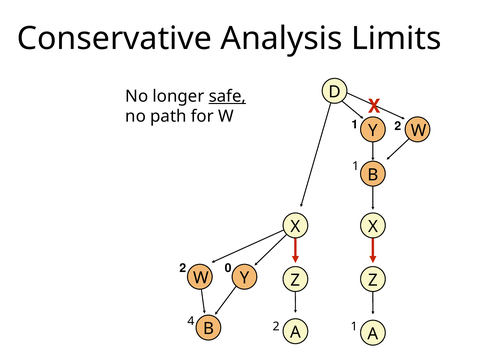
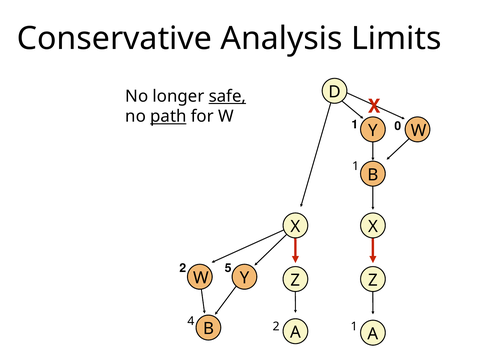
path underline: none -> present
1 2: 2 -> 0
0: 0 -> 5
